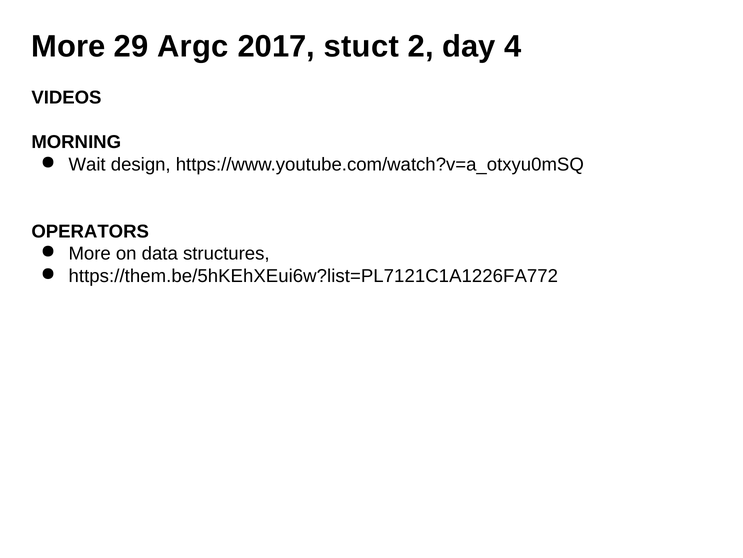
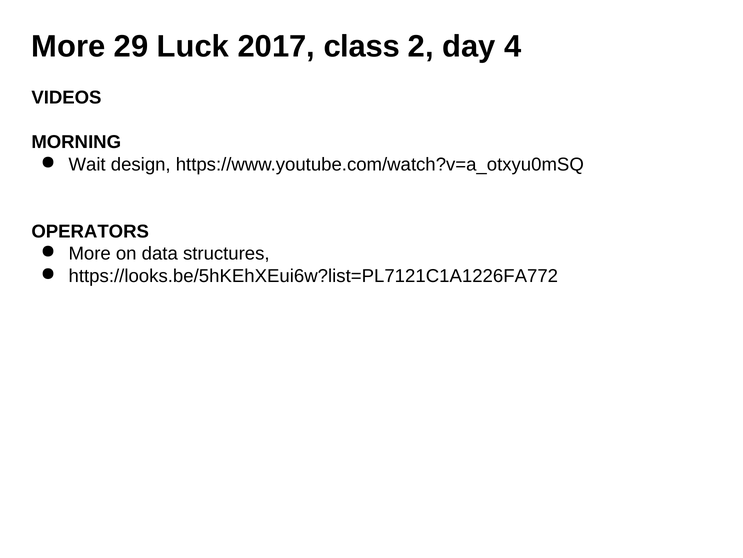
Argc: Argc -> Luck
stuct: stuct -> class
https://them.be/5hKEhXEui6w?list=PL7121C1A1226FA772: https://them.be/5hKEhXEui6w?list=PL7121C1A1226FA772 -> https://looks.be/5hKEhXEui6w?list=PL7121C1A1226FA772
